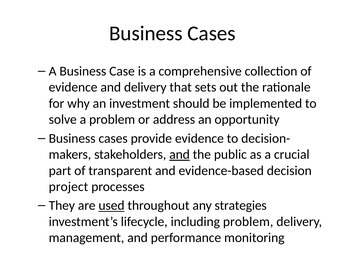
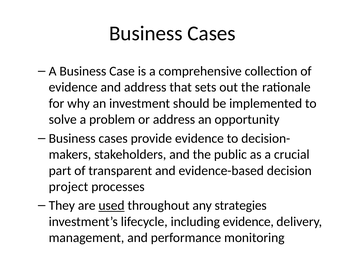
and delivery: delivery -> address
and at (180, 154) underline: present -> none
including problem: problem -> evidence
